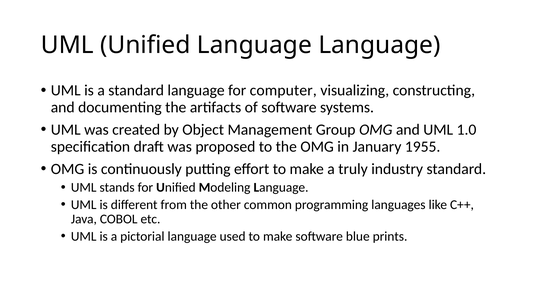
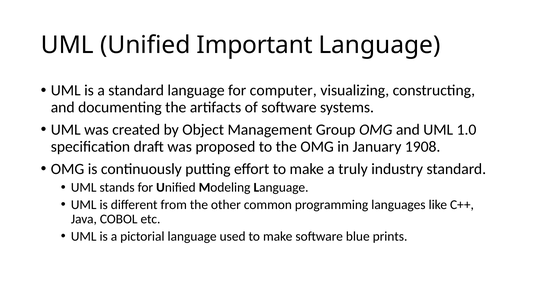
Unified Language: Language -> Important
1955: 1955 -> 1908
